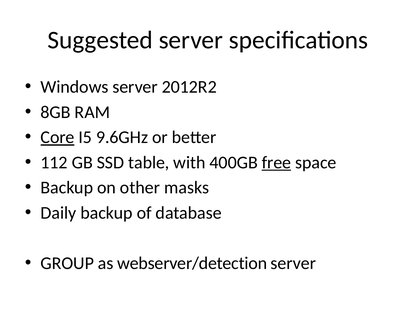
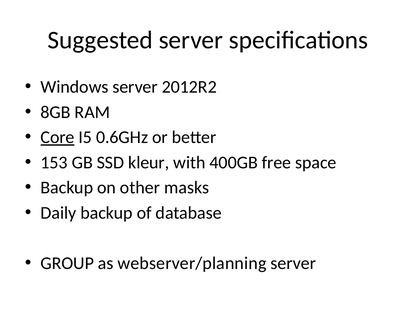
9.6GHz: 9.6GHz -> 0.6GHz
112: 112 -> 153
table: table -> kleur
free underline: present -> none
webserver/detection: webserver/detection -> webserver/planning
